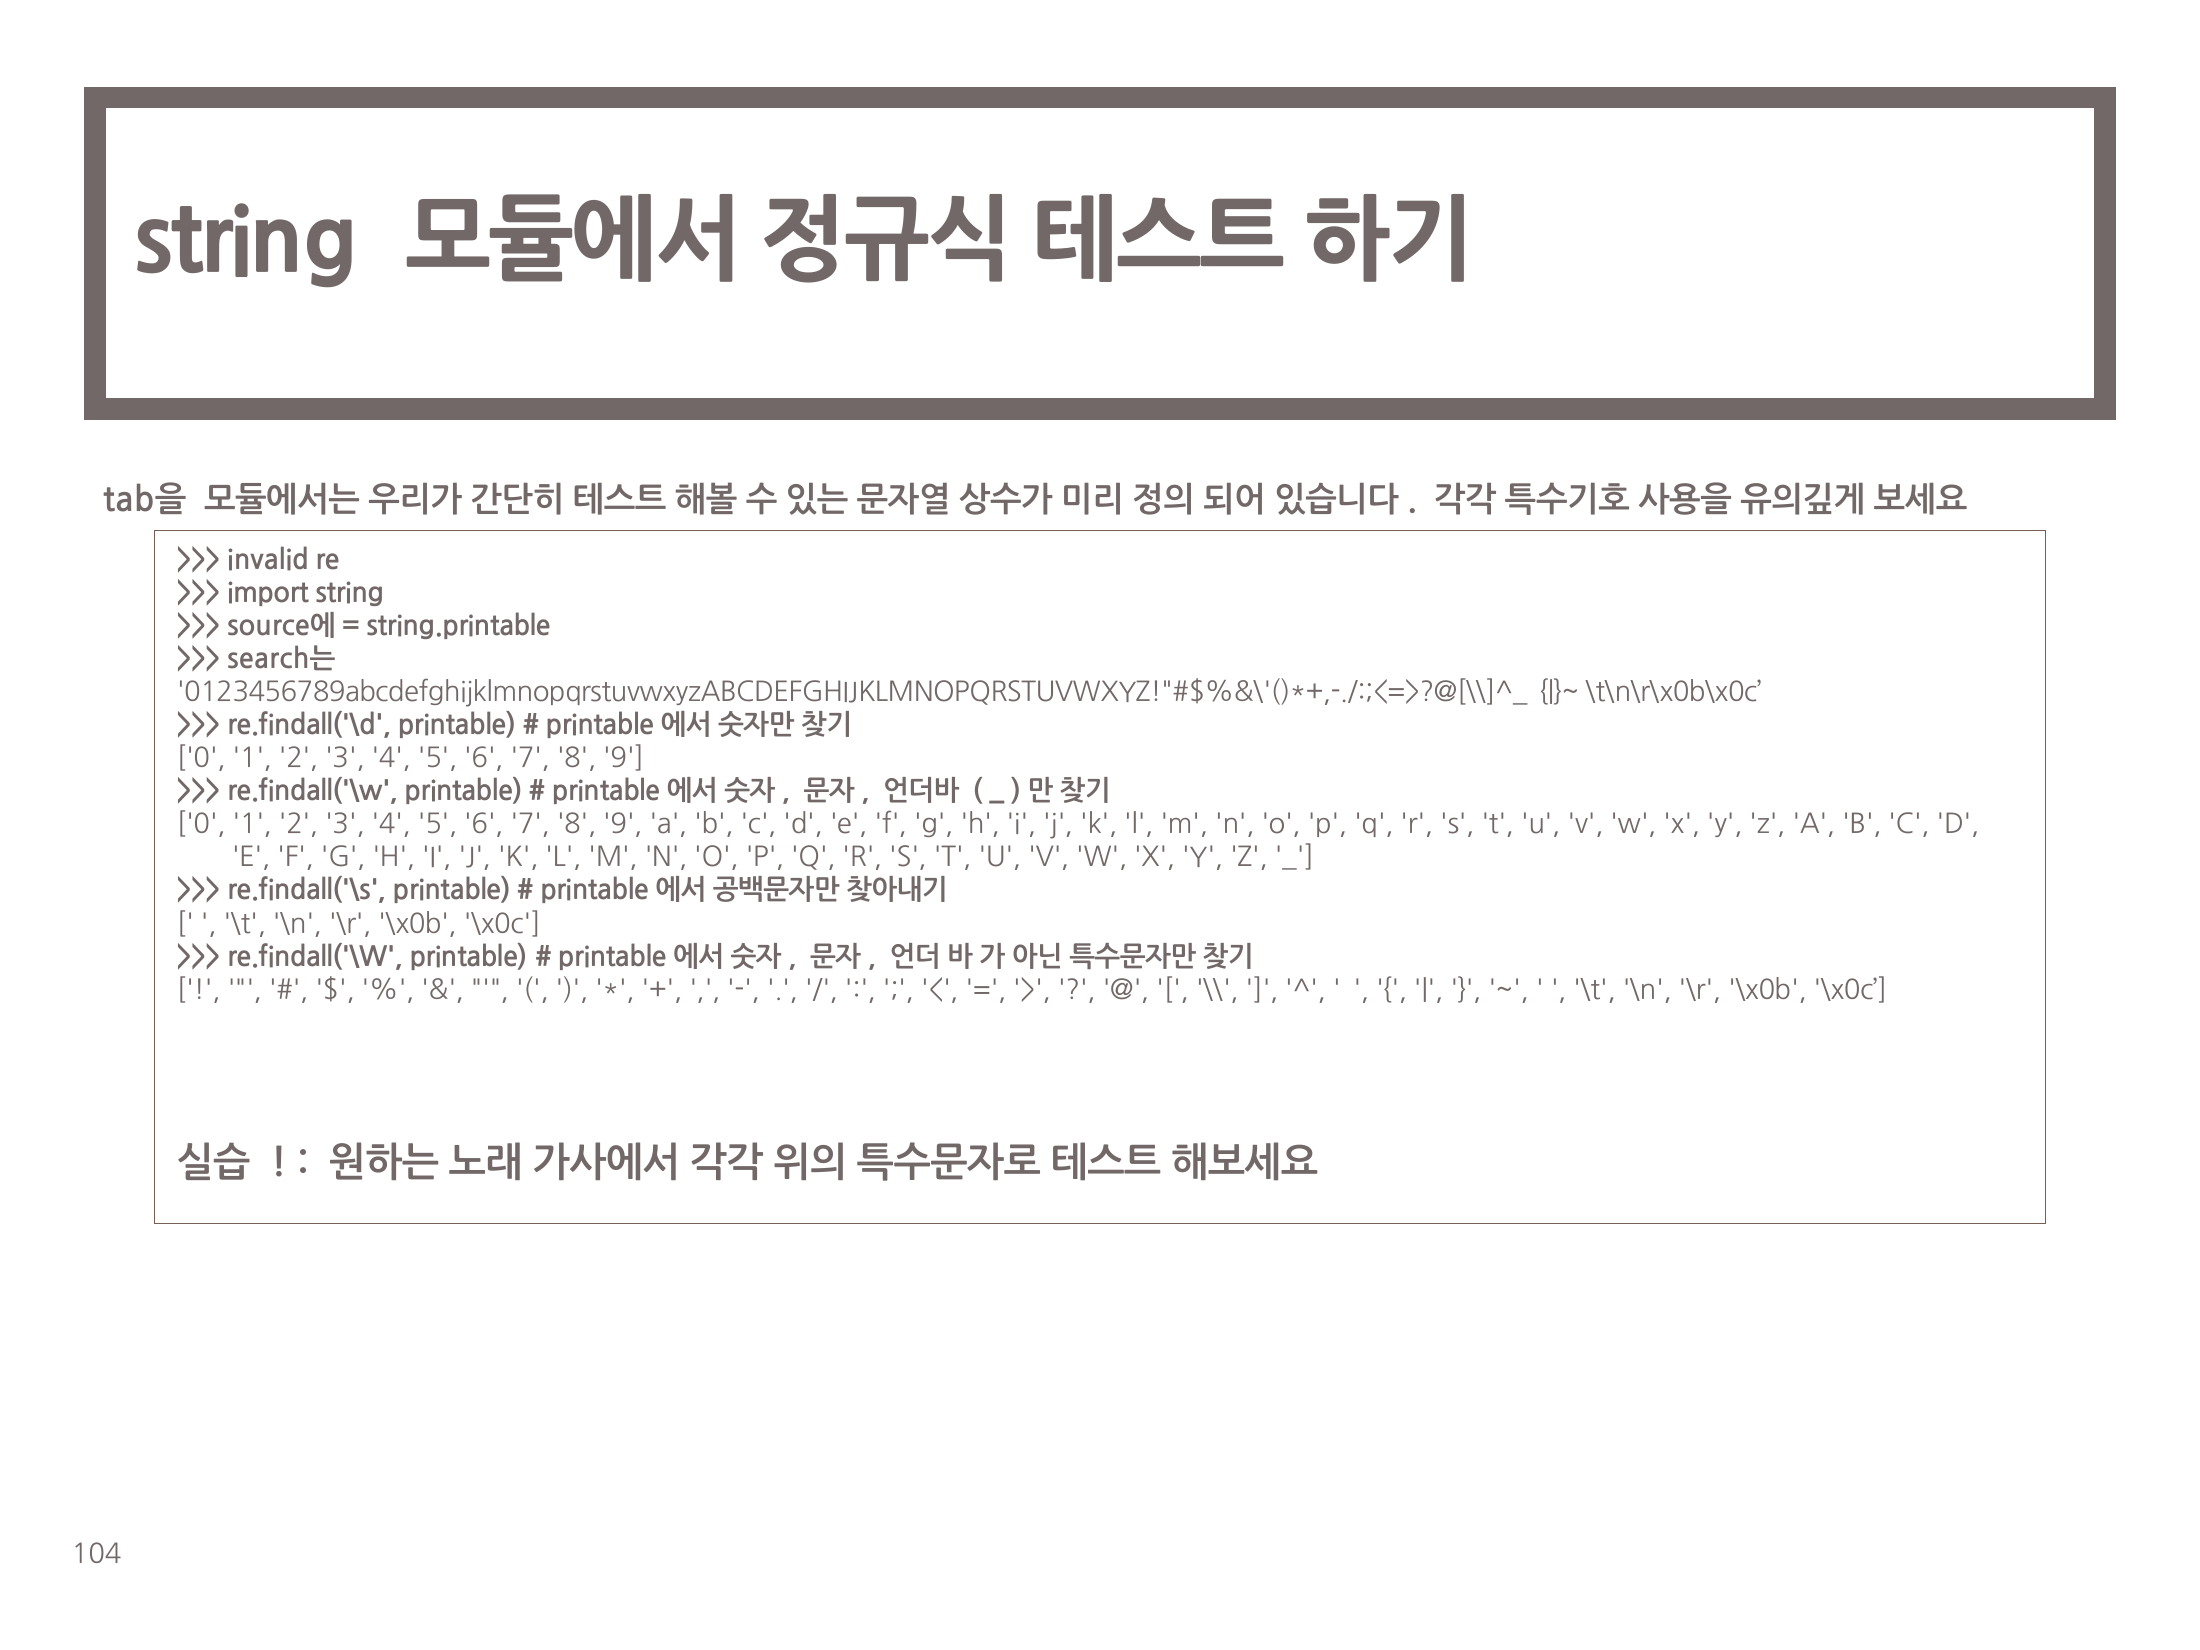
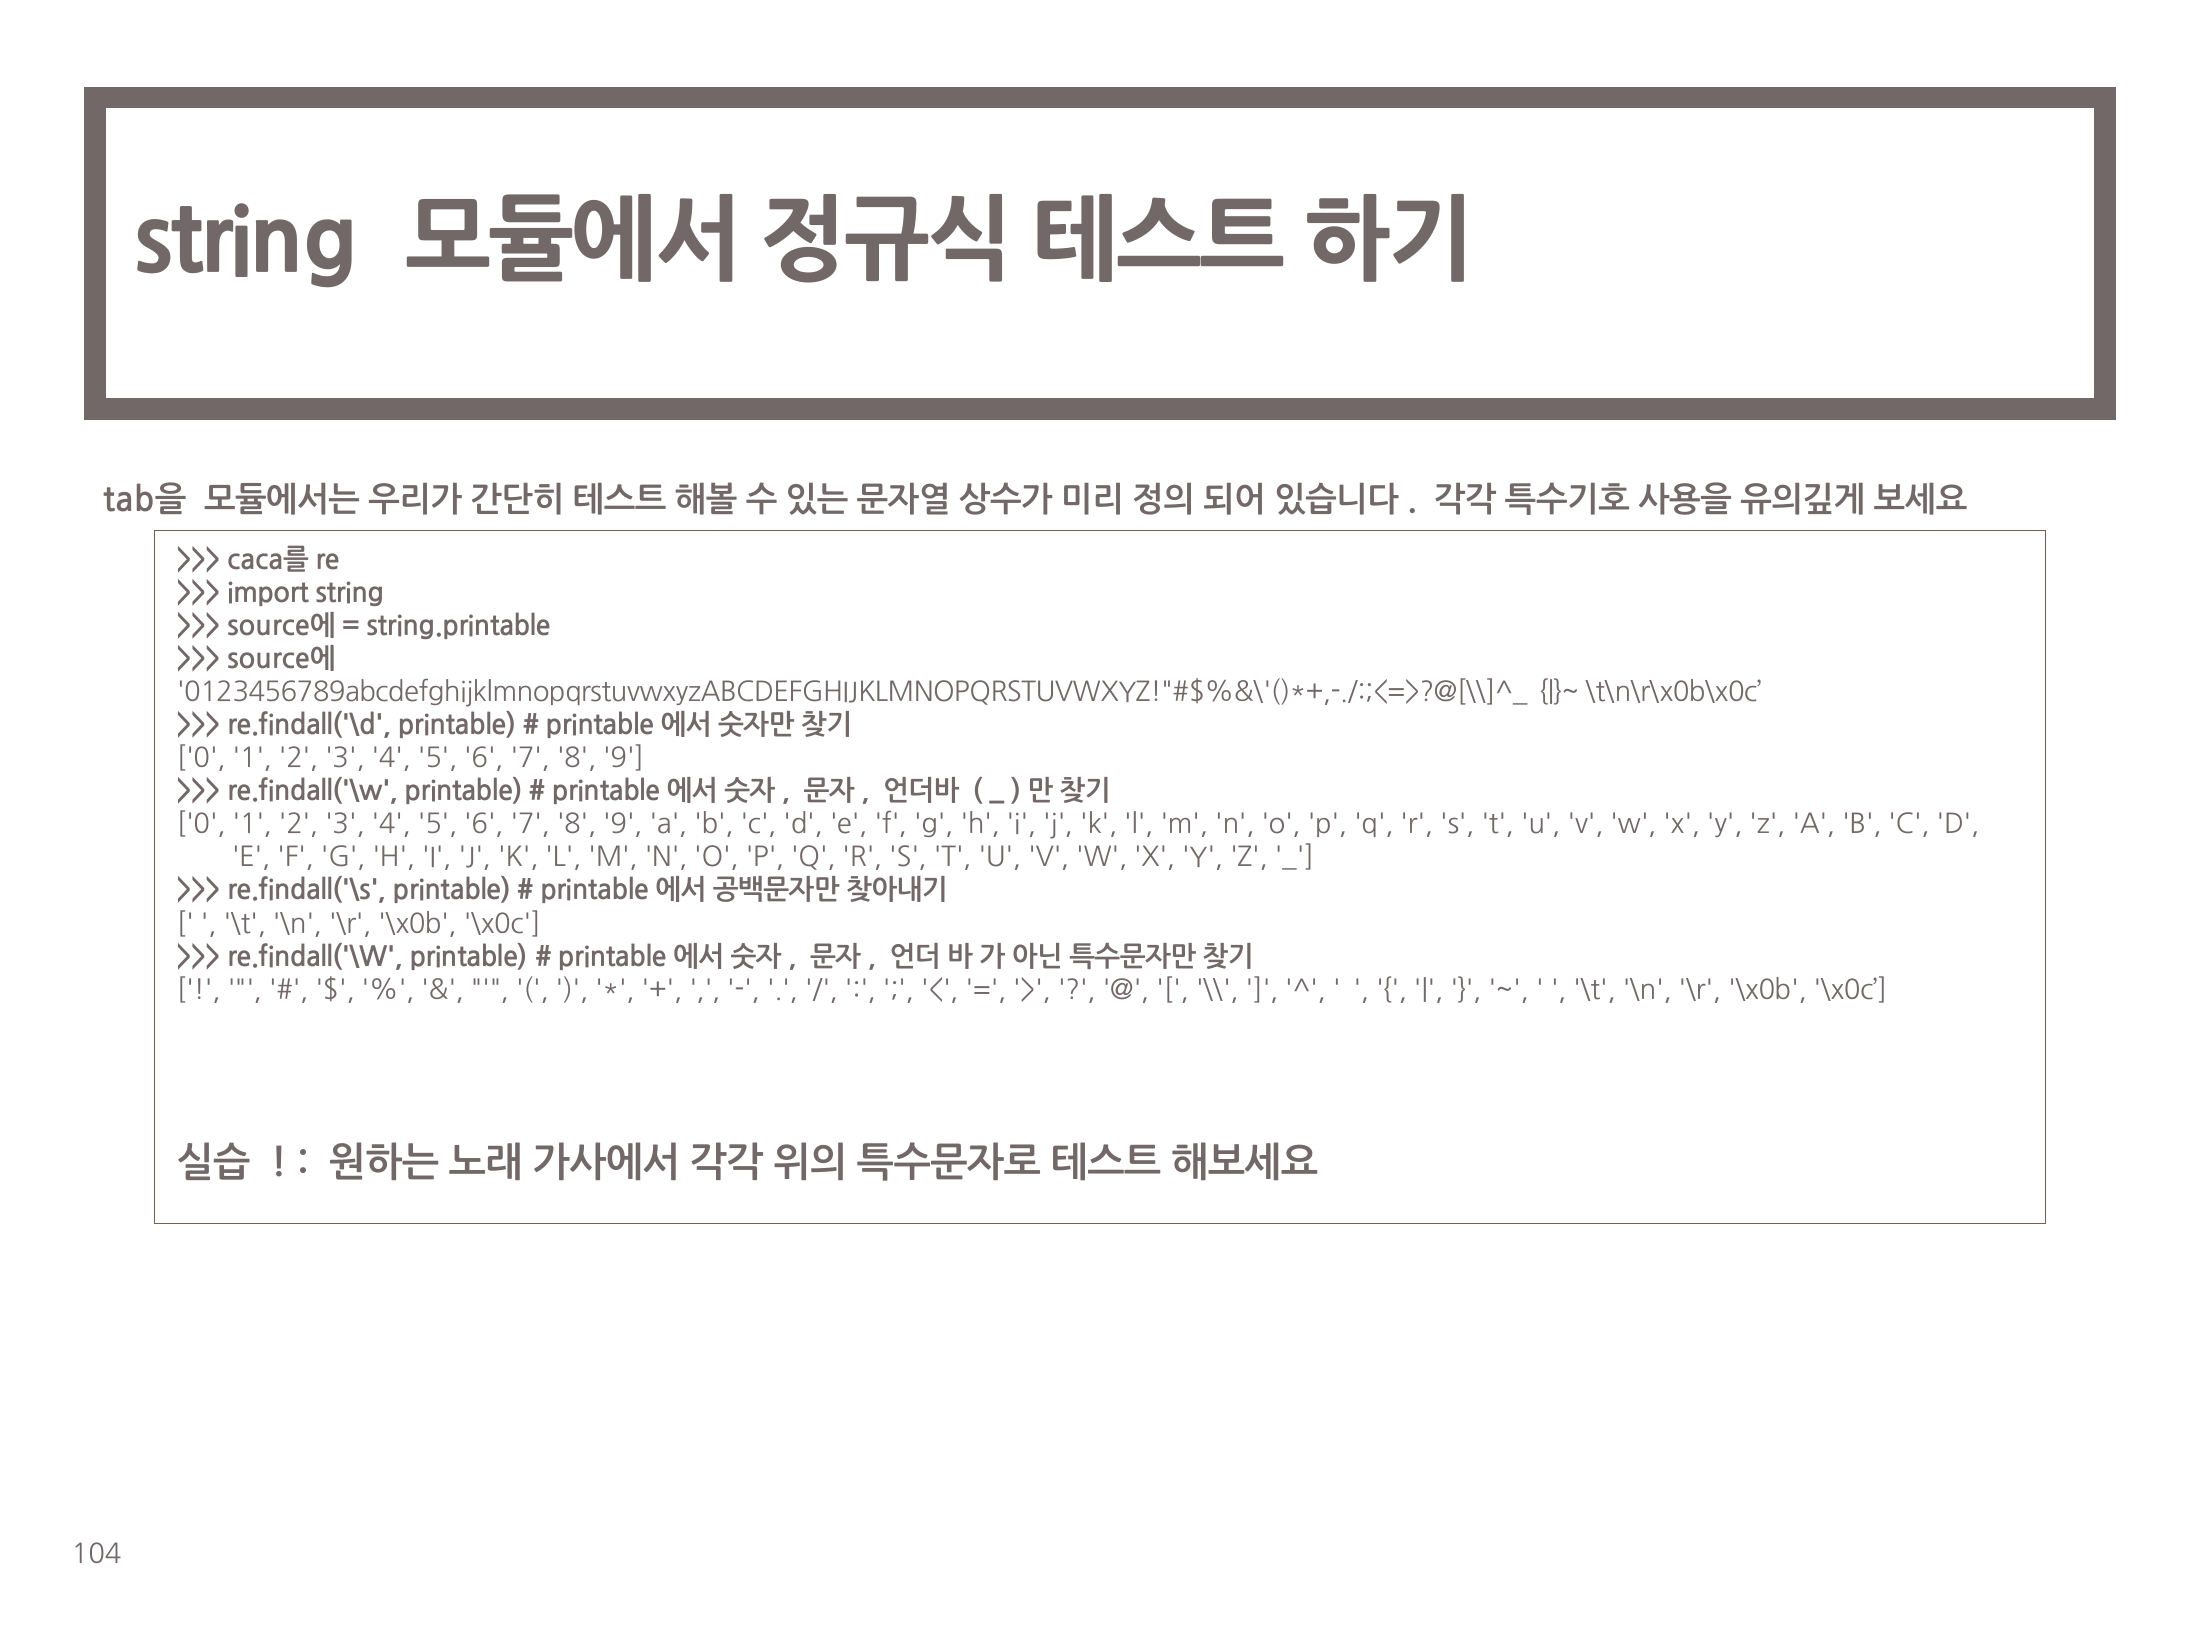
invalid: invalid -> caca를
search는 at (281, 659): search는 -> source에
